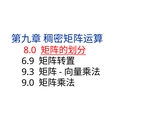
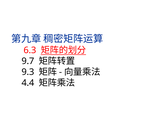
8.0: 8.0 -> 6.3
6.9: 6.9 -> 9.7
9.0: 9.0 -> 4.4
